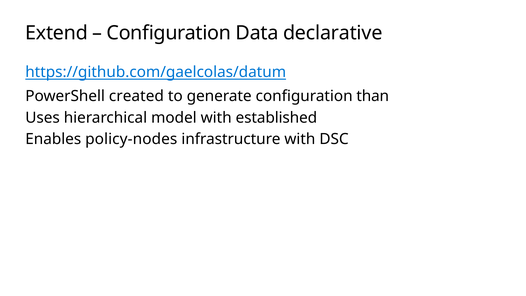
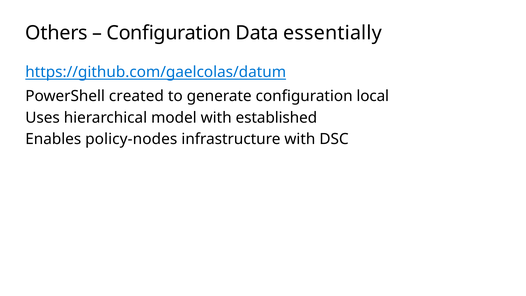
Extend: Extend -> Others
declarative: declarative -> essentially
than: than -> local
